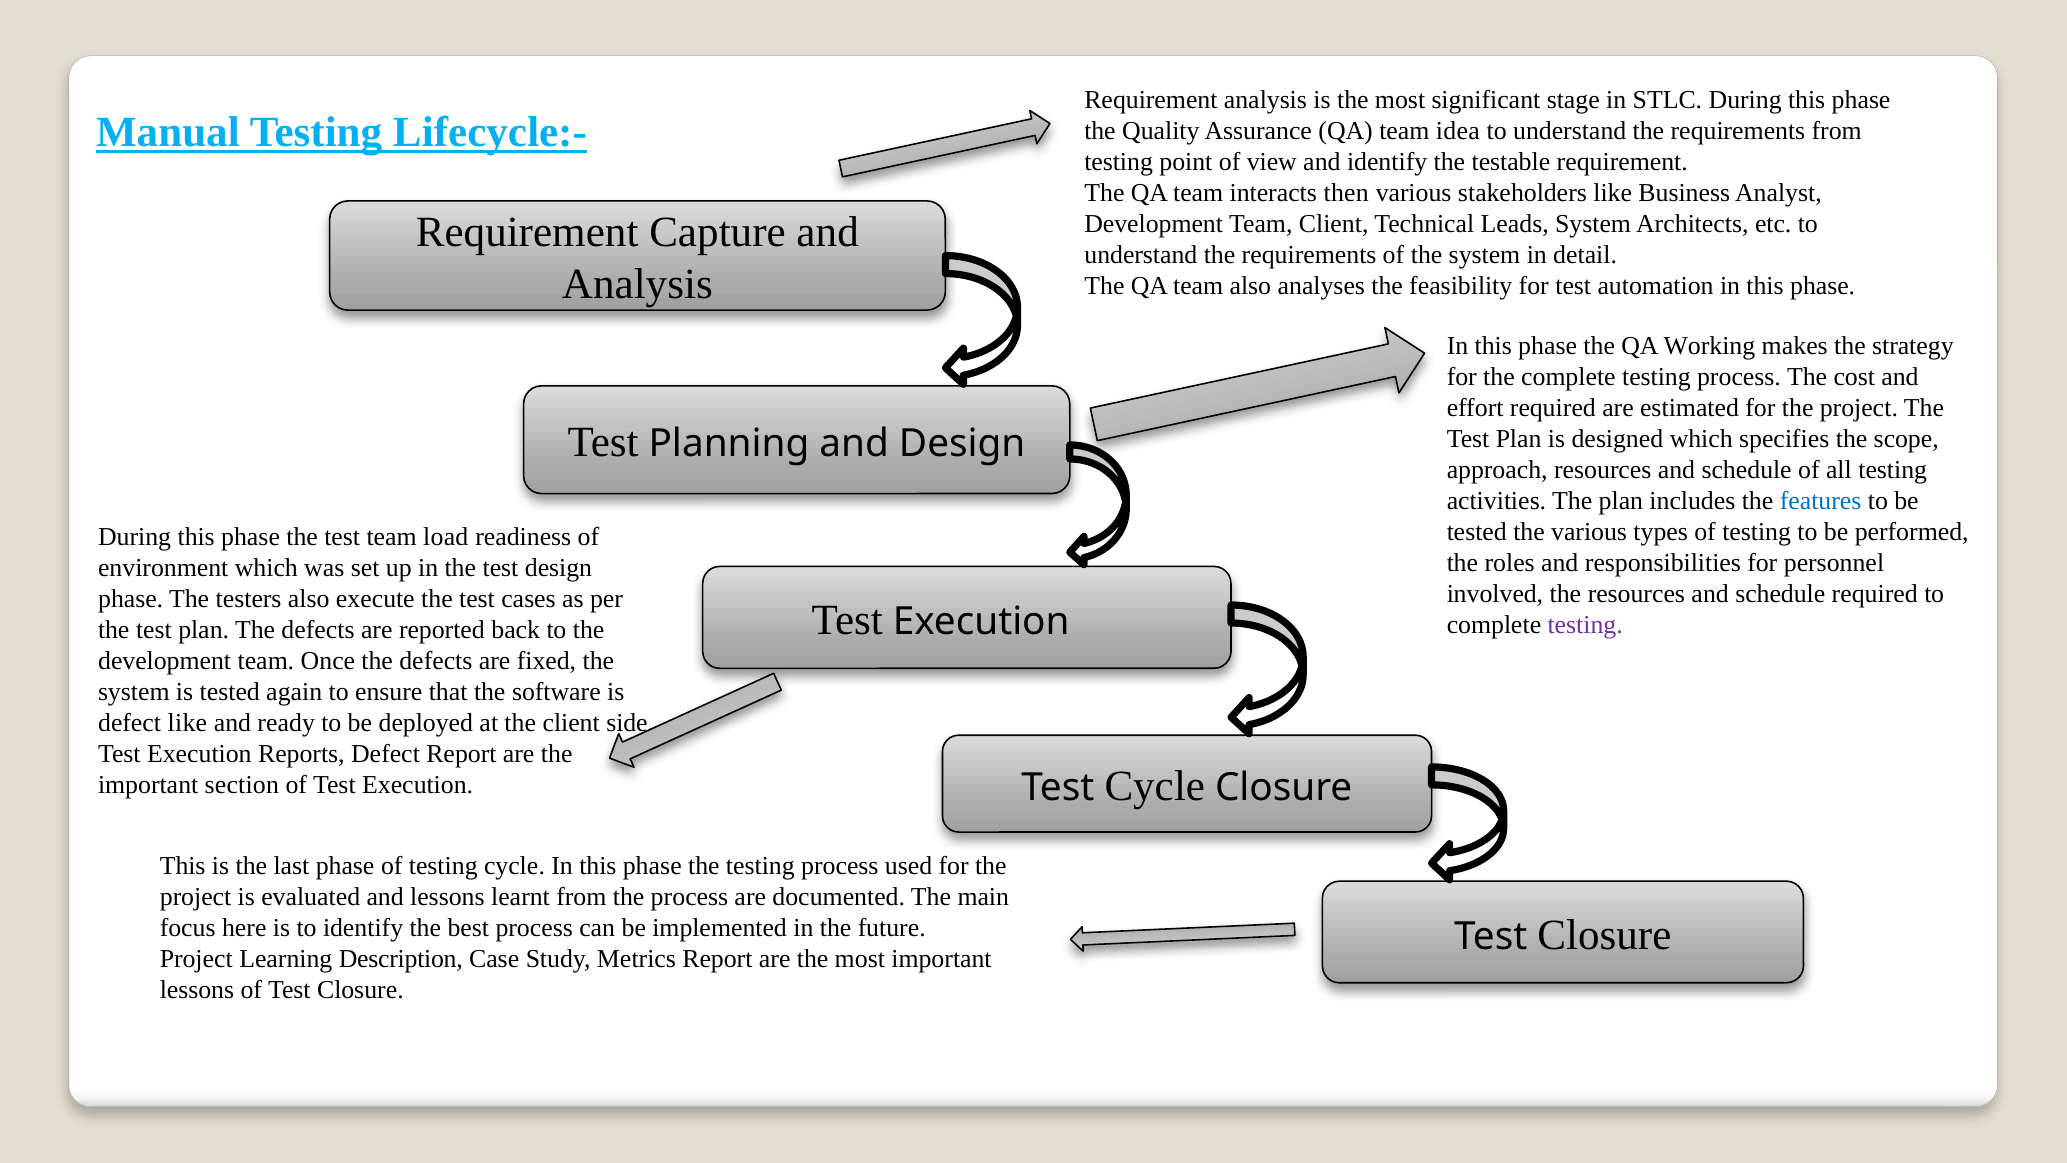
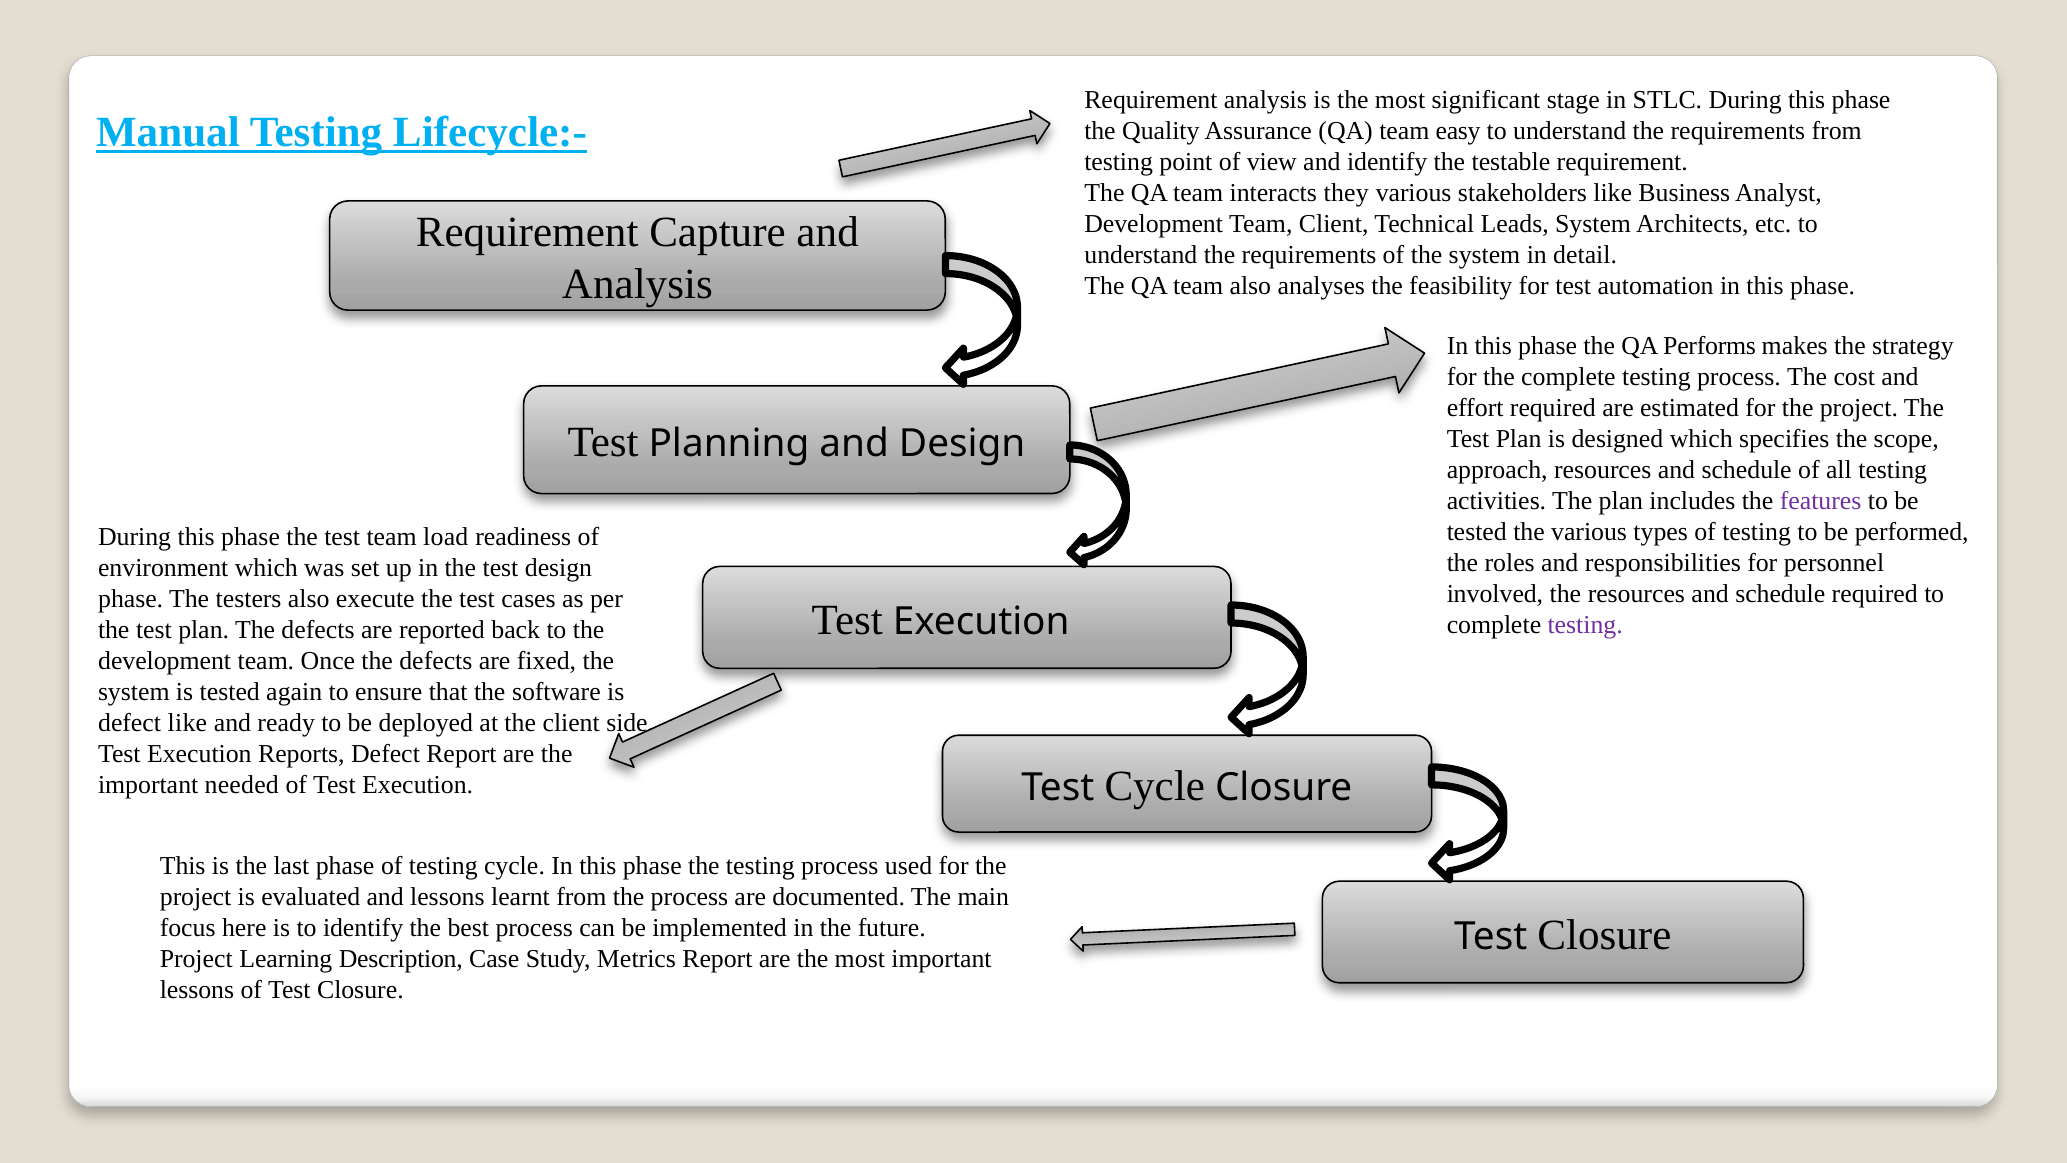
idea: idea -> easy
then: then -> they
Working: Working -> Performs
features colour: blue -> purple
section: section -> needed
